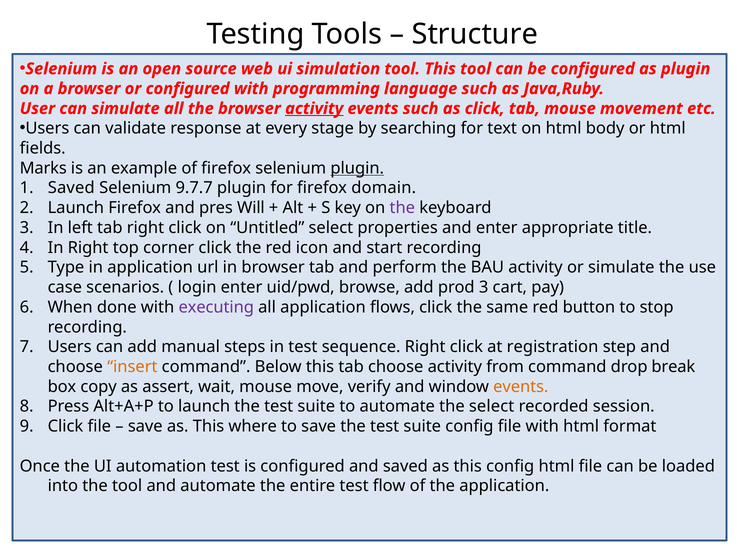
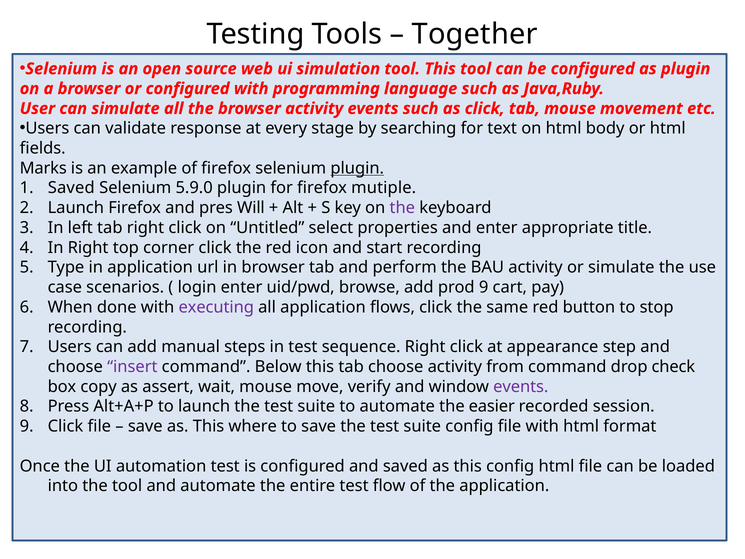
Structure: Structure -> Together
activity at (314, 108) underline: present -> none
9.7.7: 9.7.7 -> 5.9.0
domain: domain -> mutiple
prod 3: 3 -> 9
registration: registration -> appearance
insert colour: orange -> purple
break: break -> check
events at (521, 386) colour: orange -> purple
the select: select -> easier
